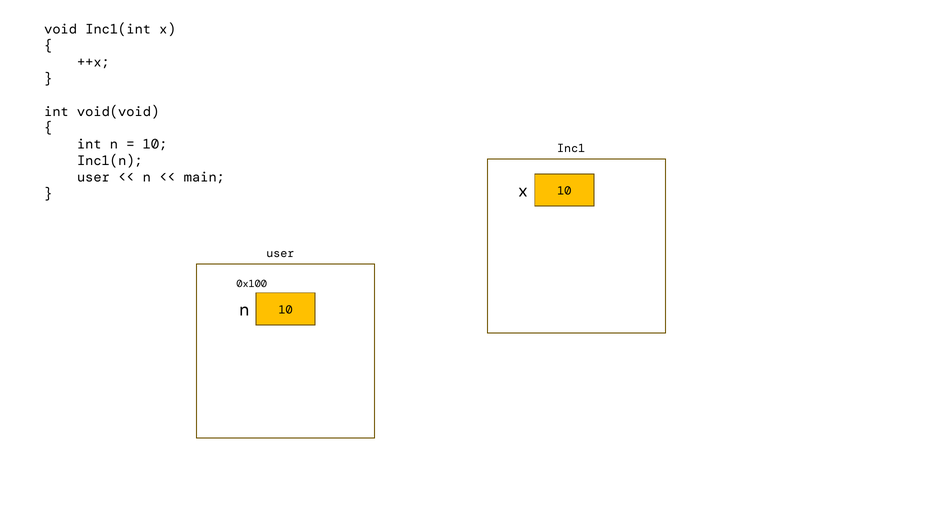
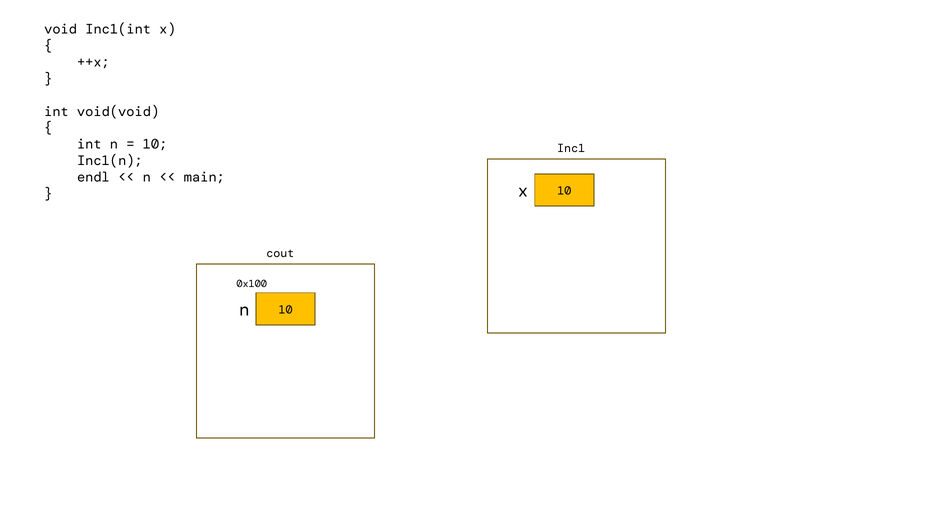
user at (93, 177): user -> endl
user at (280, 253): user -> cout
